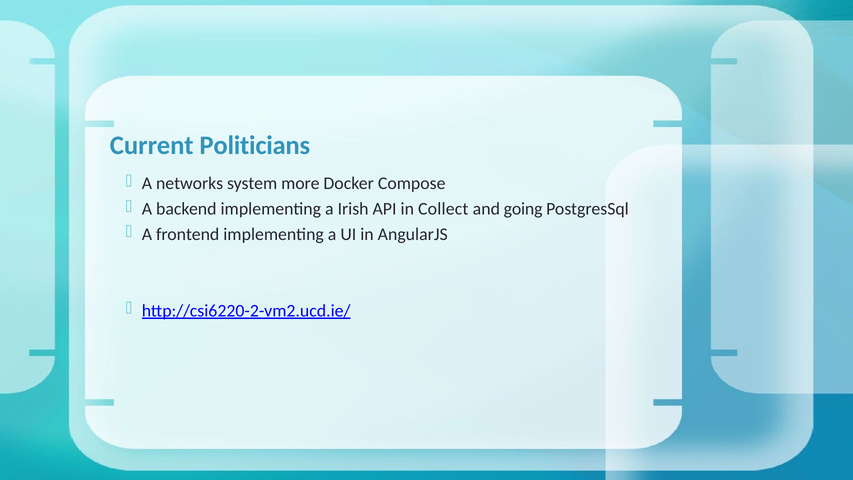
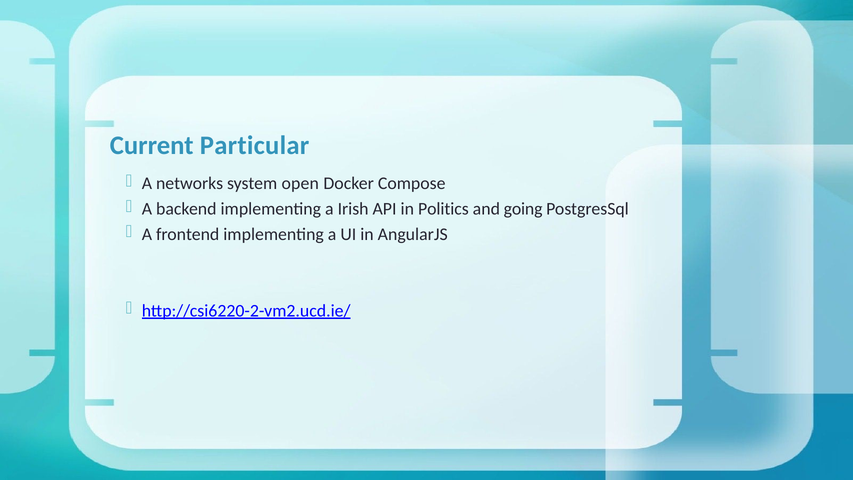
Politicians: Politicians -> Particular
more: more -> open
Collect: Collect -> Politics
